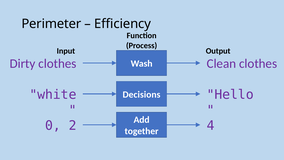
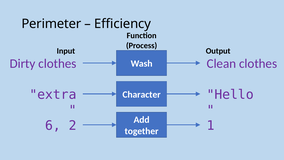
white: white -> extra
Decisions: Decisions -> Character
0: 0 -> 6
4: 4 -> 1
